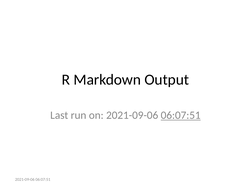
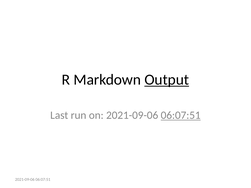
Output underline: none -> present
